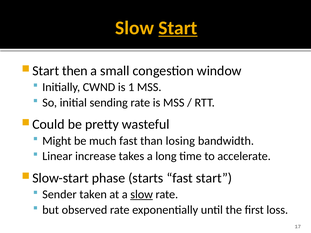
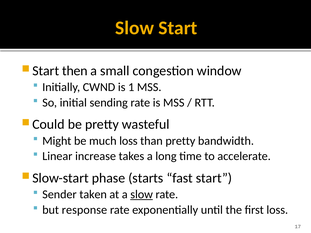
Start at (178, 28) underline: present -> none
much fast: fast -> loss
than losing: losing -> pretty
observed: observed -> response
